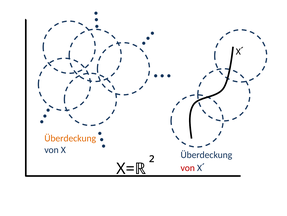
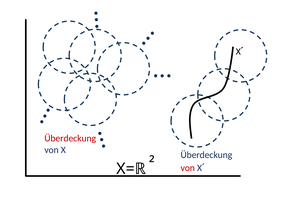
Überdeckung at (70, 138) colour: orange -> red
